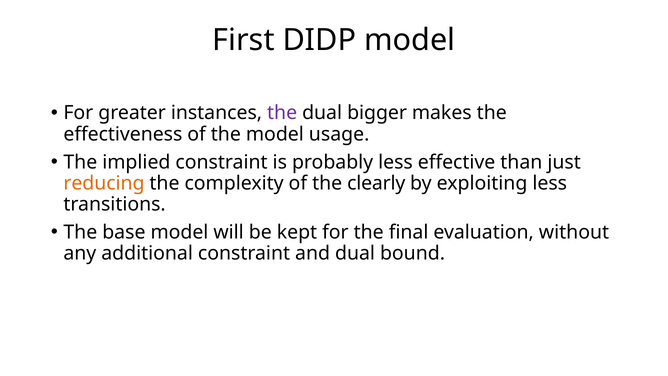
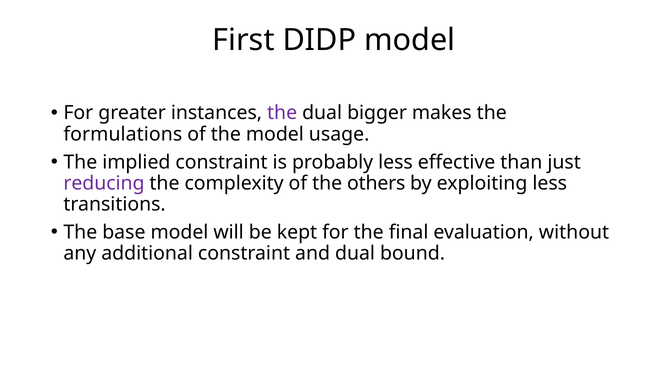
effectiveness: effectiveness -> formulations
reducing colour: orange -> purple
clearly: clearly -> others
